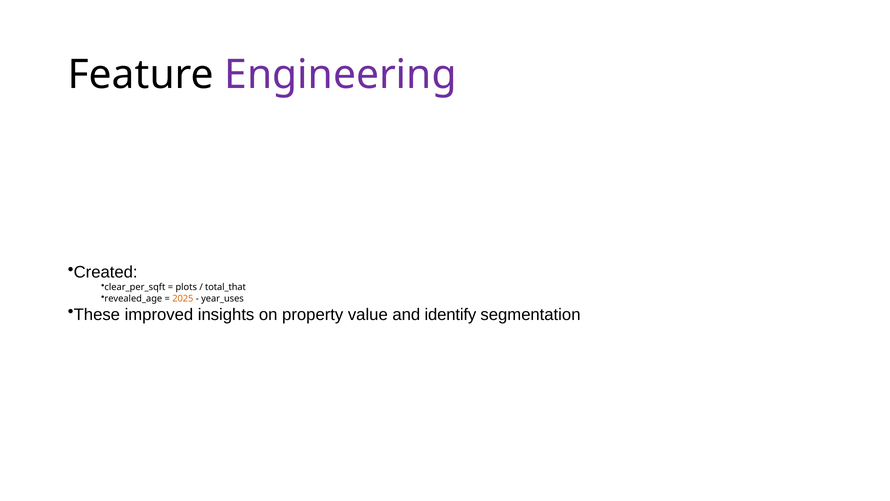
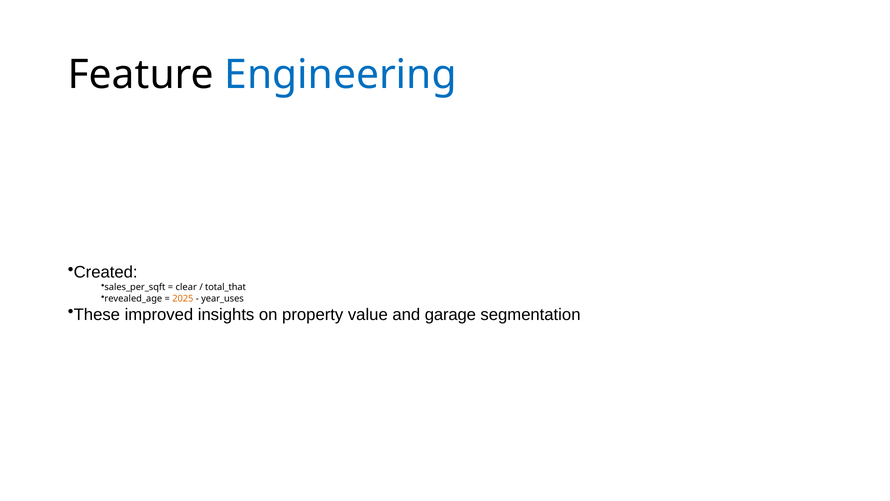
Engineering colour: purple -> blue
clear_per_sqft: clear_per_sqft -> sales_per_sqft
plots: plots -> clear
identify: identify -> garage
